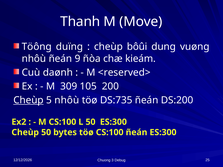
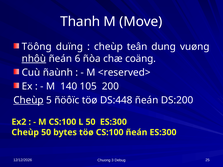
bôûi: bôûi -> teân
nhôù at (34, 59) underline: none -> present
9: 9 -> 6
kieám: kieám -> coäng
daønh: daønh -> ñaùnh
309: 309 -> 140
5 nhôù: nhôù -> ñöôïc
DS:735: DS:735 -> DS:448
